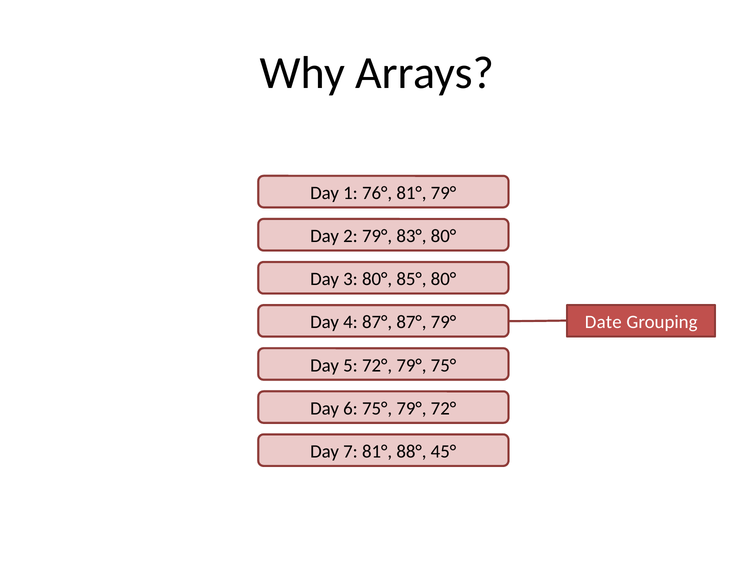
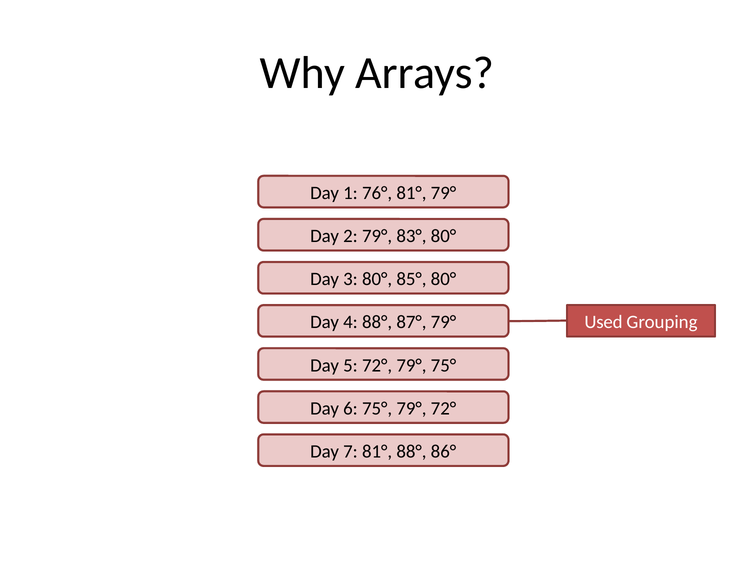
4 87°: 87° -> 88°
Date: Date -> Used
45°: 45° -> 86°
